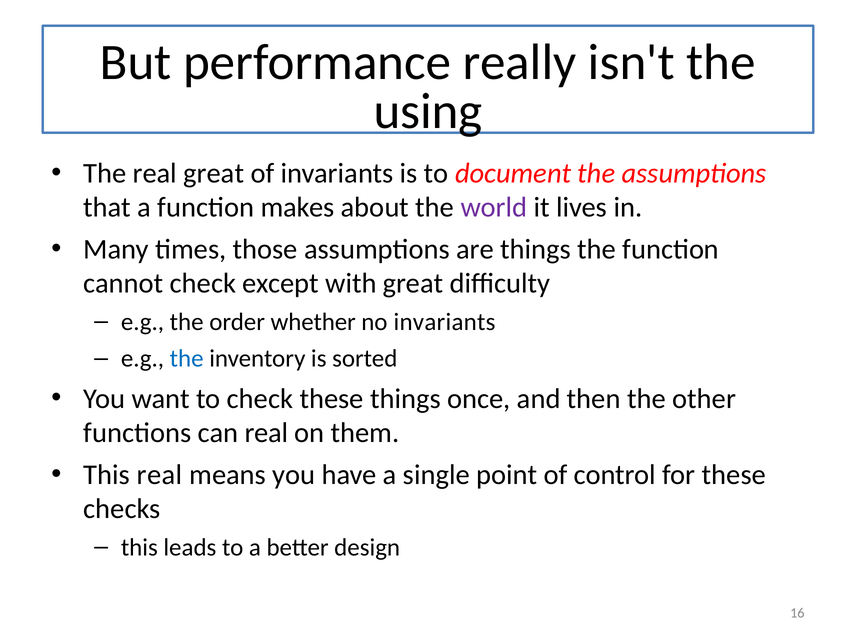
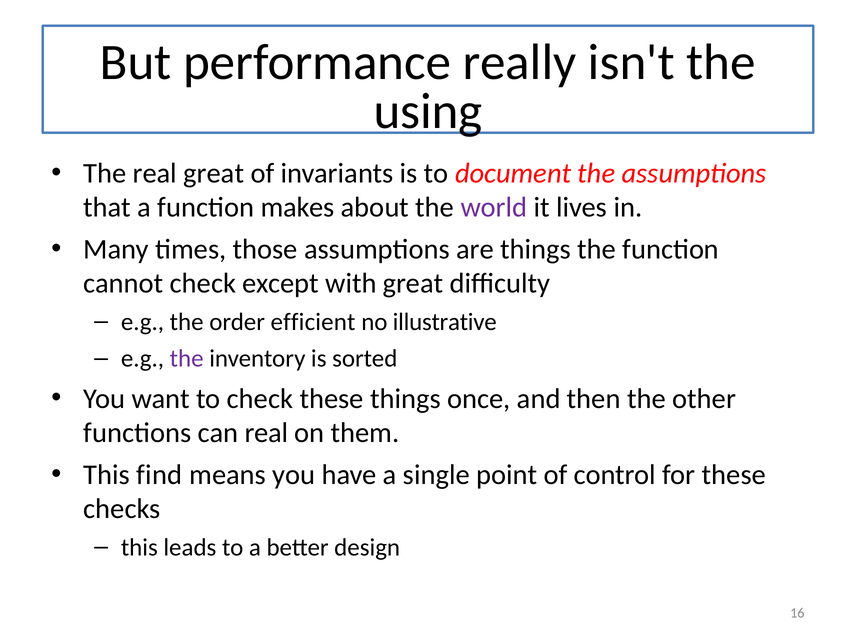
whether: whether -> efficient
no invariants: invariants -> illustrative
the at (187, 359) colour: blue -> purple
This real: real -> find
